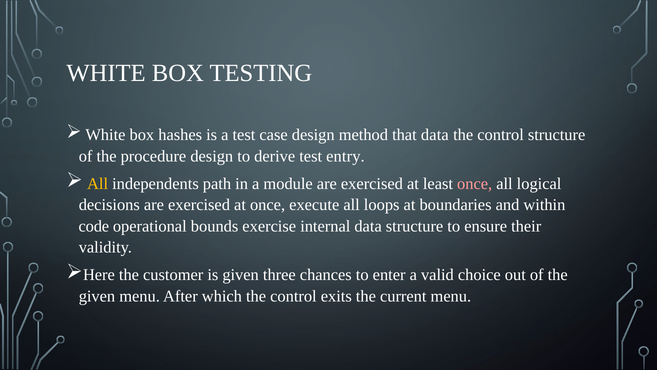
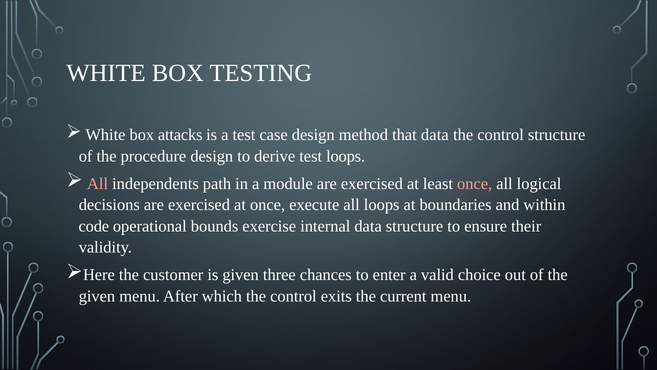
hashes: hashes -> attacks
test entry: entry -> loops
All at (98, 183) colour: yellow -> pink
